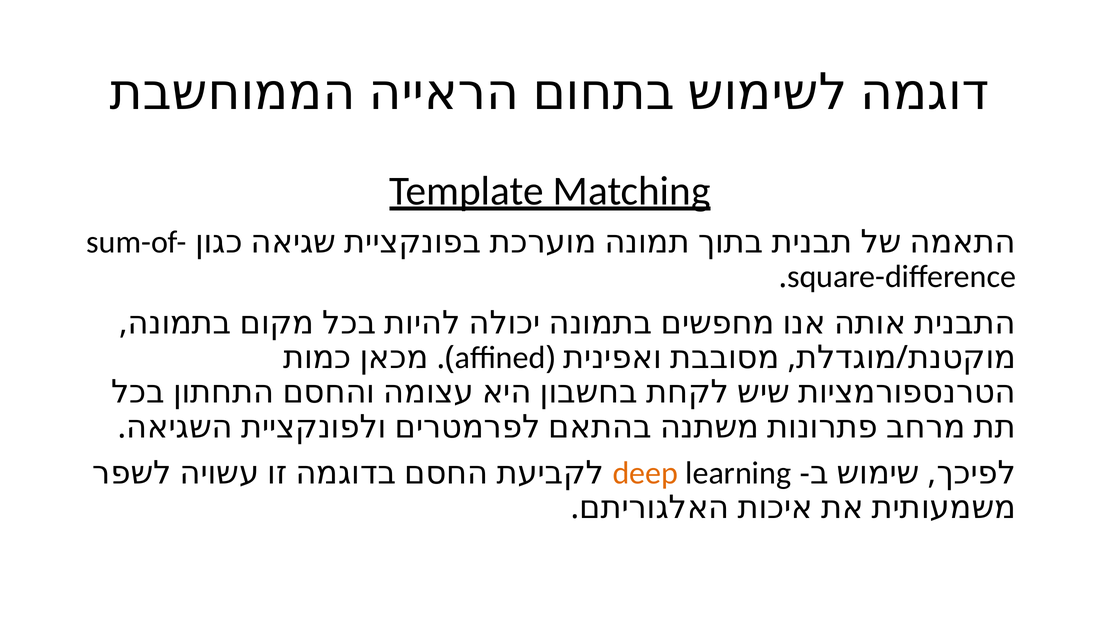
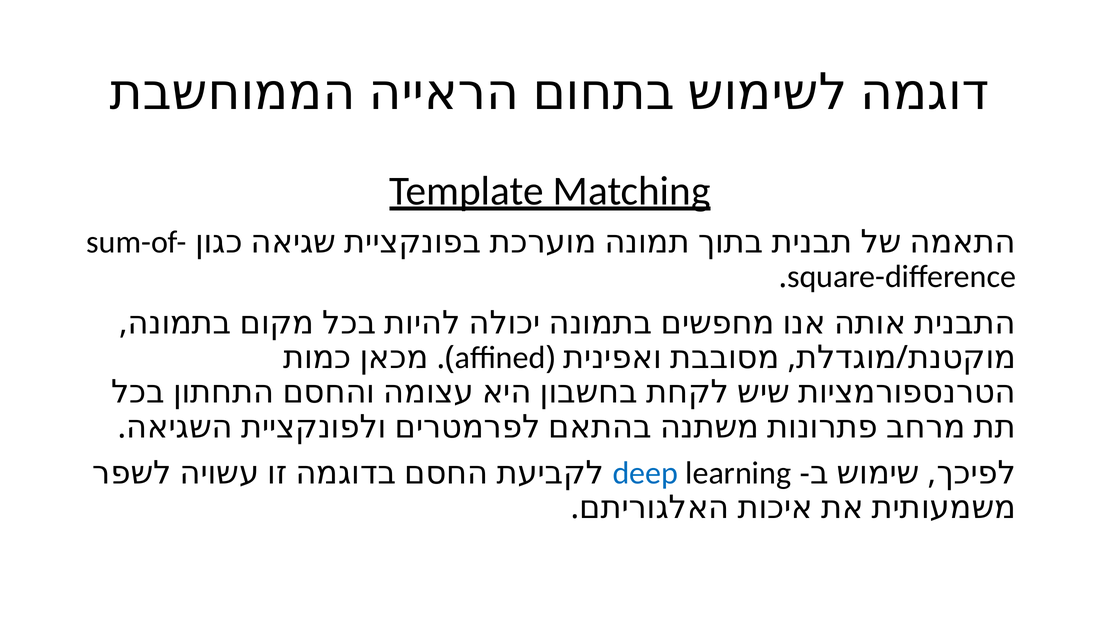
deep colour: orange -> blue
